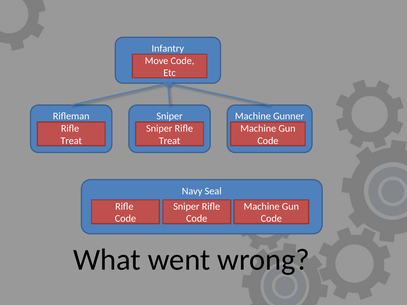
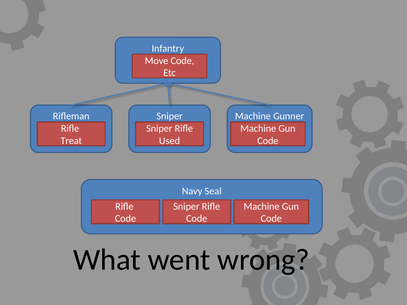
Treat at (170, 141): Treat -> Used
